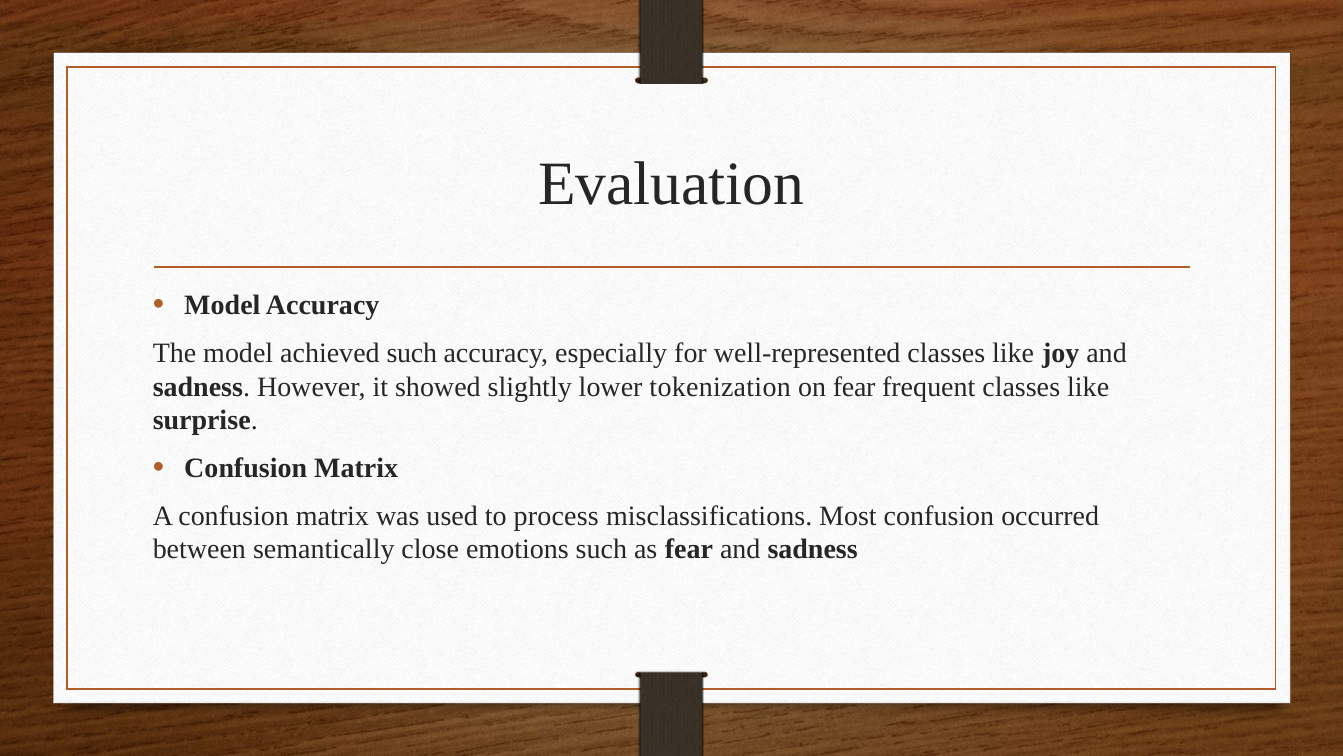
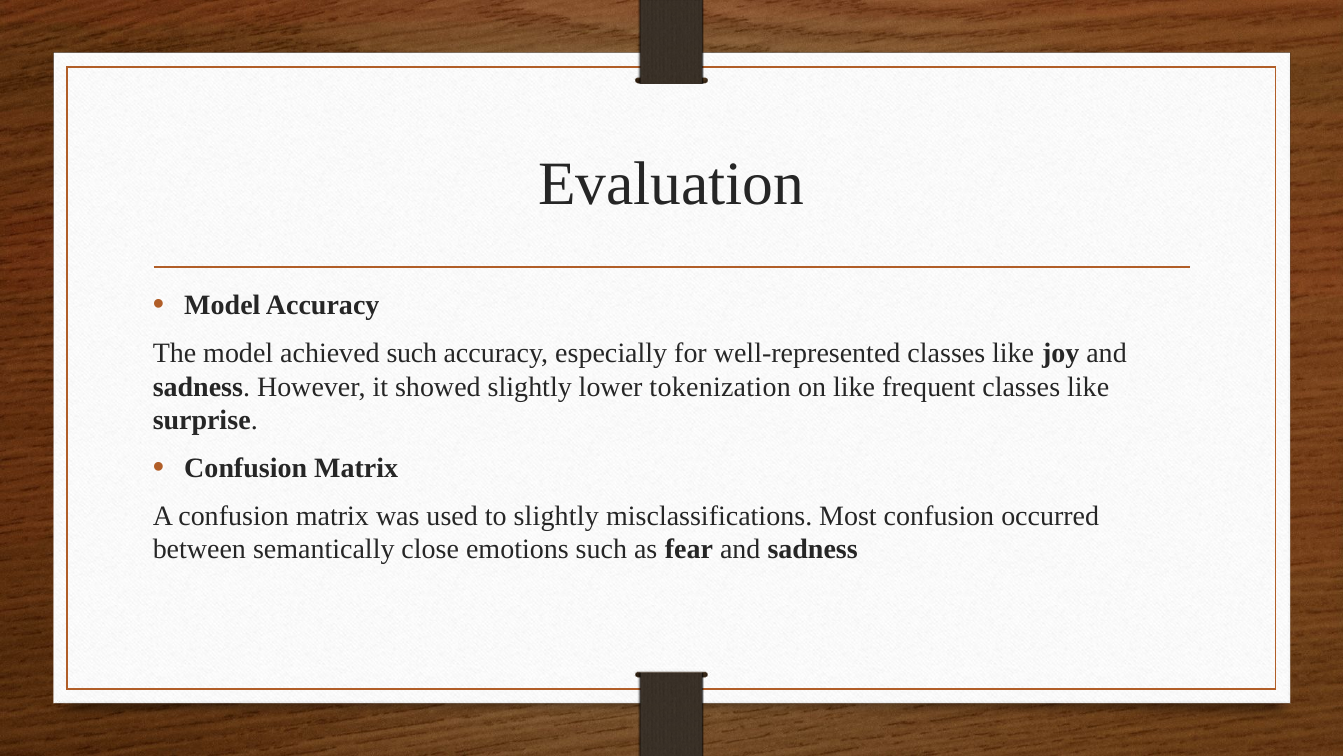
on fear: fear -> like
to process: process -> slightly
